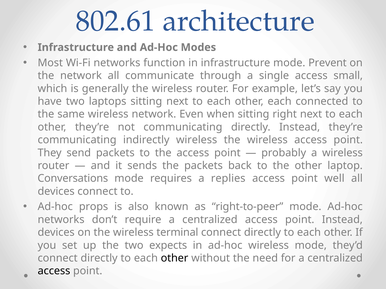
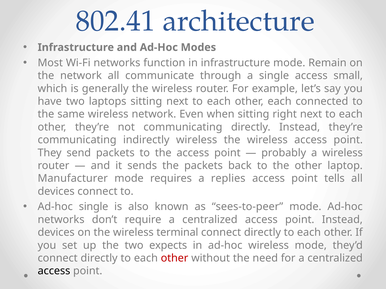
802.61: 802.61 -> 802.41
Prevent: Prevent -> Remain
Conversations: Conversations -> Manufacturer
well: well -> tells
Ad-hoc props: props -> single
right-to-peer: right-to-peer -> sees-to-peer
other at (175, 259) colour: black -> red
